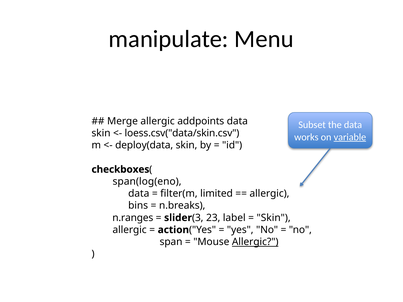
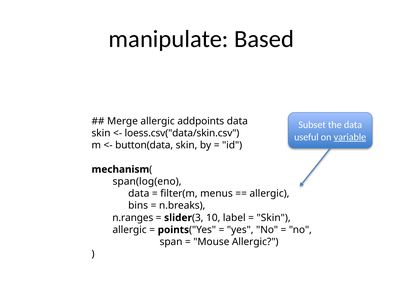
Menu: Menu -> Based
works: works -> useful
deploy(data: deploy(data -> button(data
checkboxes: checkboxes -> mechanism
limited: limited -> menus
23: 23 -> 10
action: action -> points
Allergic at (255, 242) underline: present -> none
